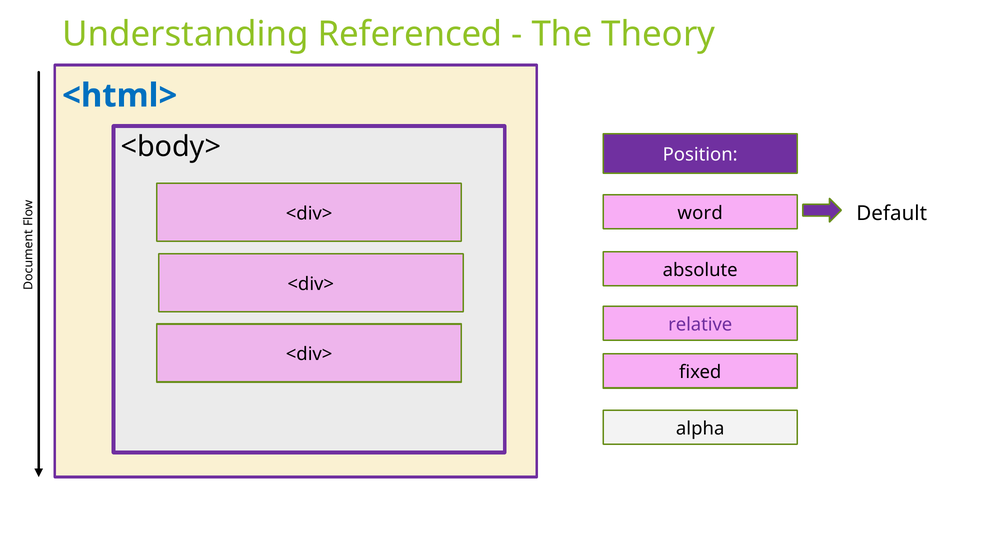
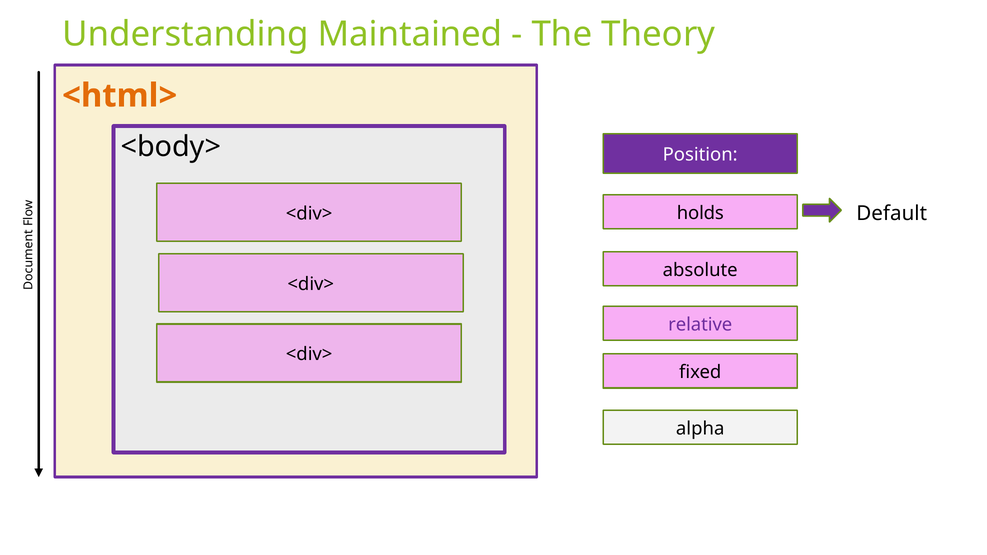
Referenced: Referenced -> Maintained
<html> colour: blue -> orange
word: word -> holds
